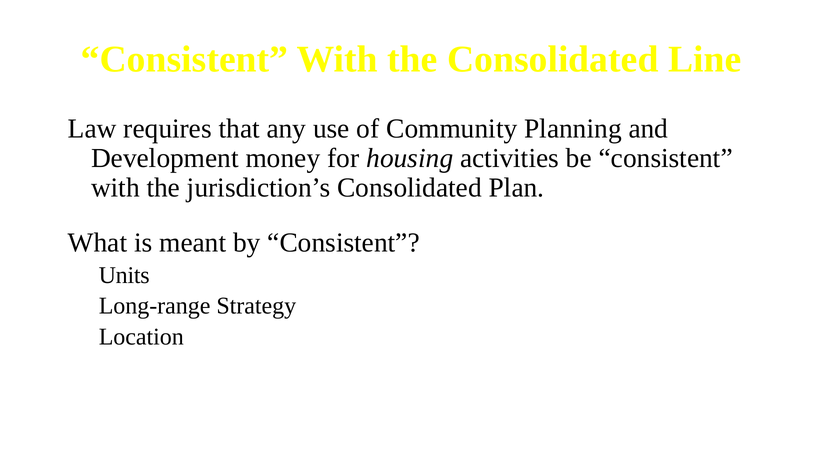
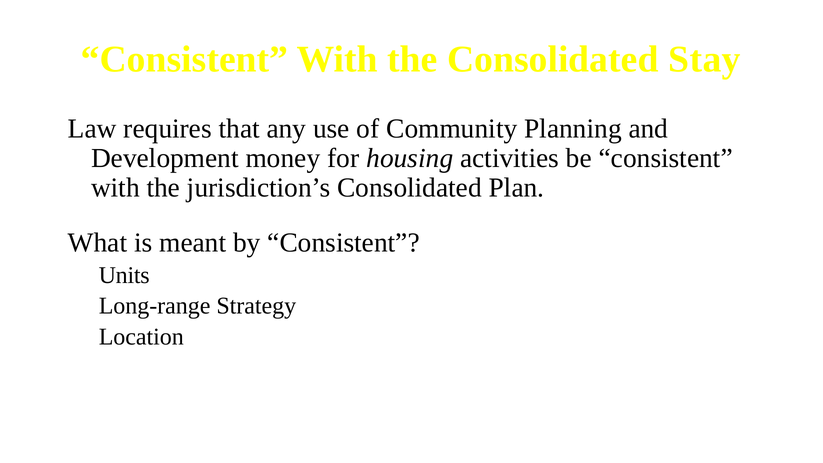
Line: Line -> Stay
